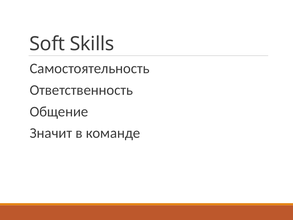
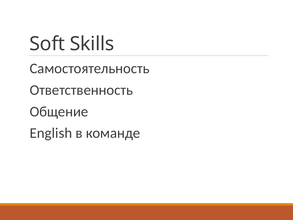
Значит: Значит -> English
